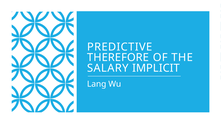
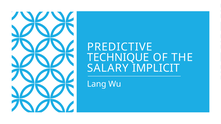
THEREFORE: THEREFORE -> TECHNIQUE
